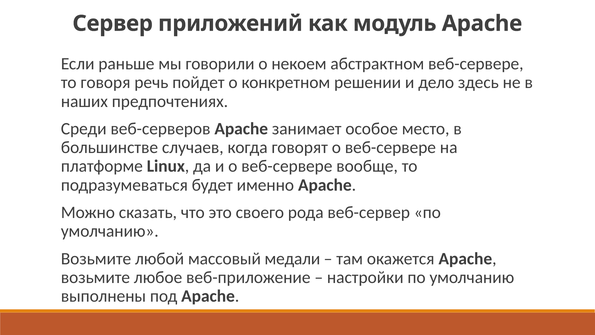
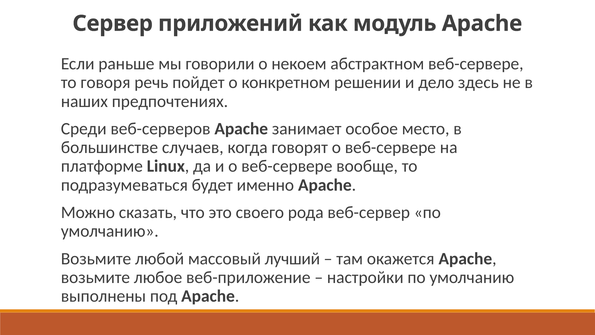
медали: медали -> лучший
